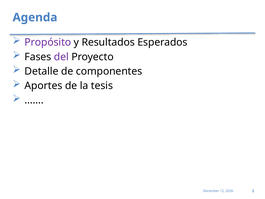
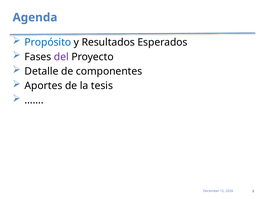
Propósito colour: purple -> blue
